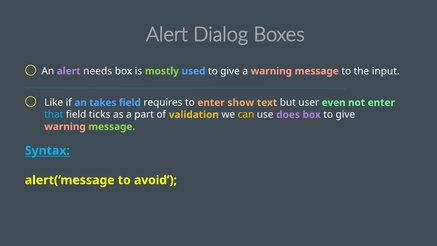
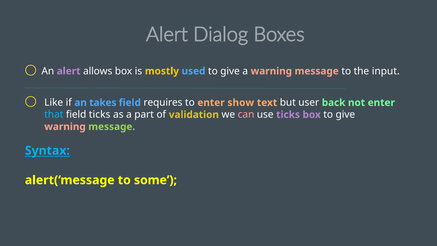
needs: needs -> allows
mostly colour: light green -> yellow
even: even -> back
can colour: yellow -> pink
use does: does -> ticks
avoid: avoid -> some
